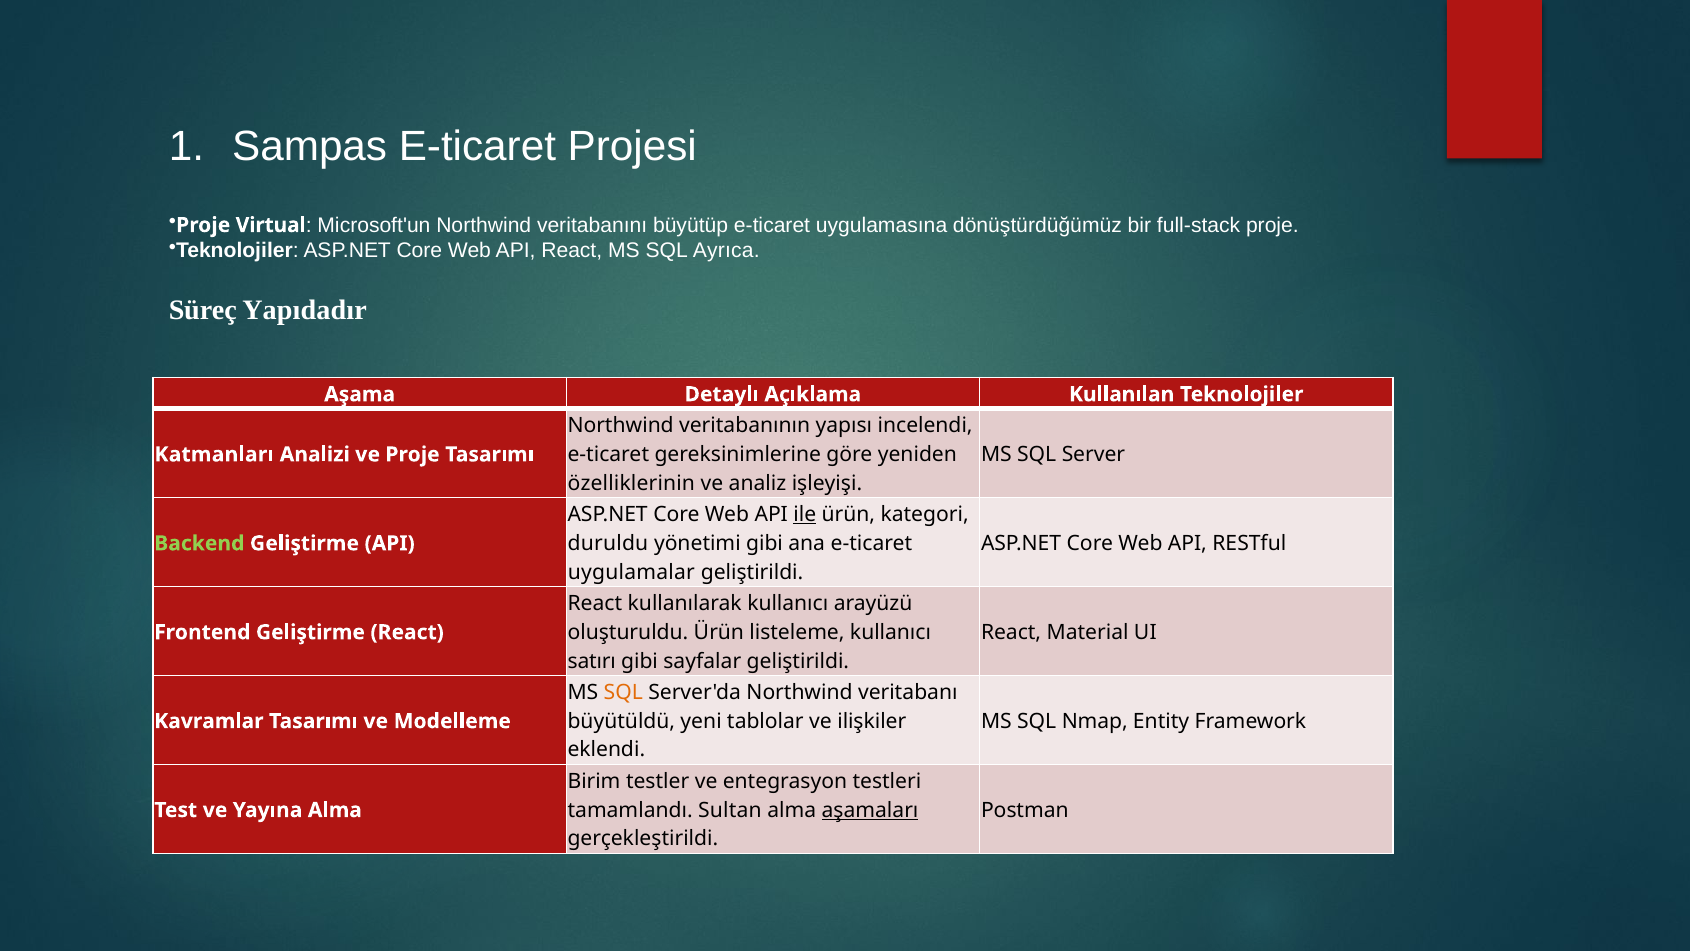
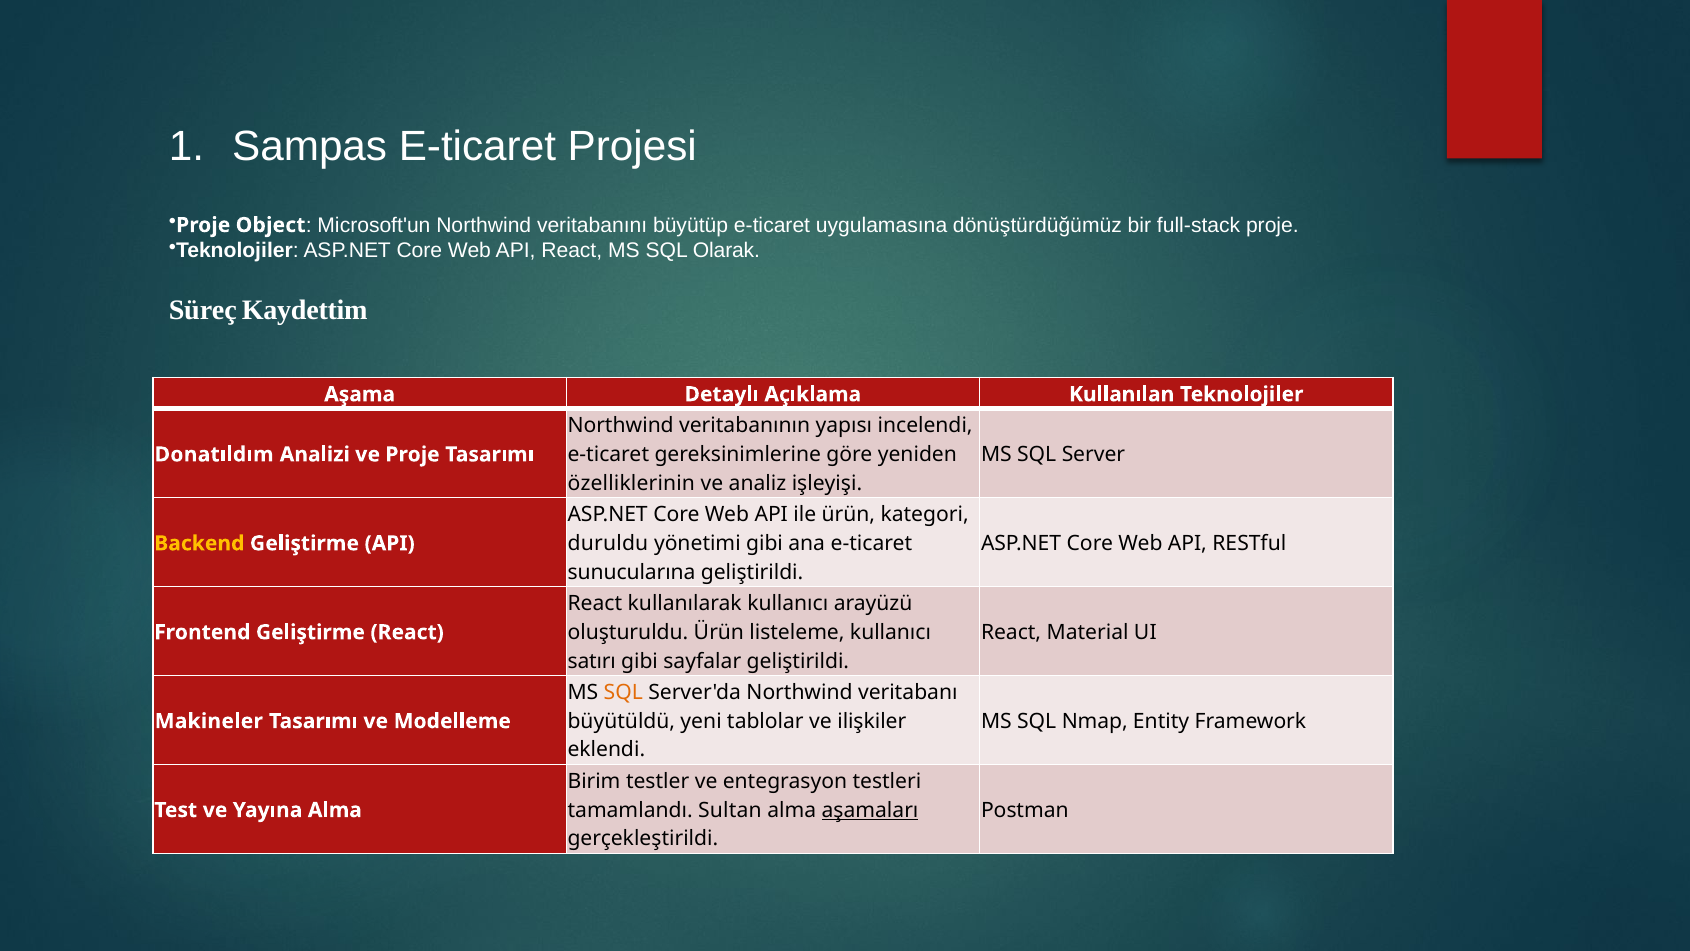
Virtual: Virtual -> Object
Ayrıca: Ayrıca -> Olarak
Yapıdadır: Yapıdadır -> Kaydettim
Katmanları: Katmanları -> Donatıldım
ile underline: present -> none
Backend colour: light green -> yellow
uygulamalar: uygulamalar -> sunucularına
Kavramlar: Kavramlar -> Makineler
